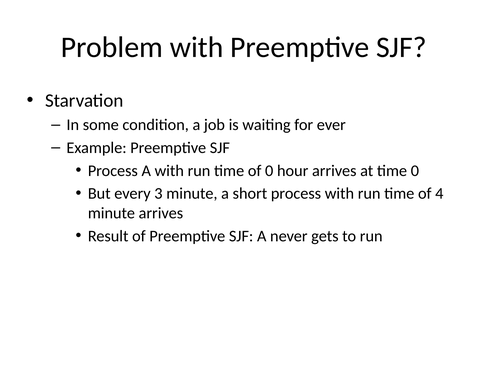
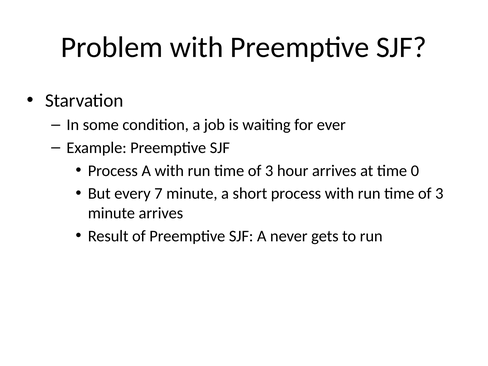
0 at (269, 171): 0 -> 3
3: 3 -> 7
4 at (439, 194): 4 -> 3
